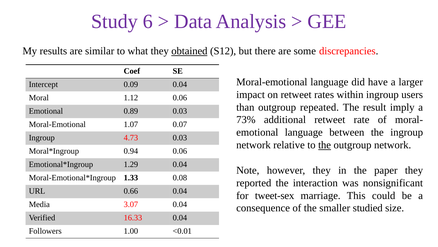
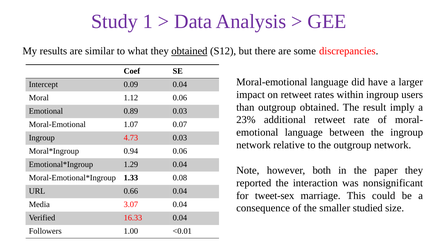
6: 6 -> 1
outgroup repeated: repeated -> obtained
73%: 73% -> 23%
the at (325, 145) underline: present -> none
however they: they -> both
